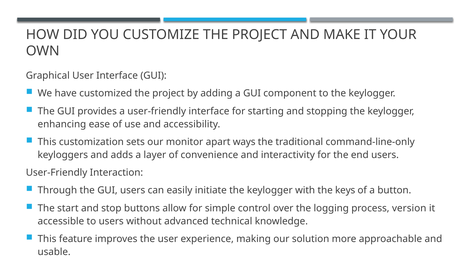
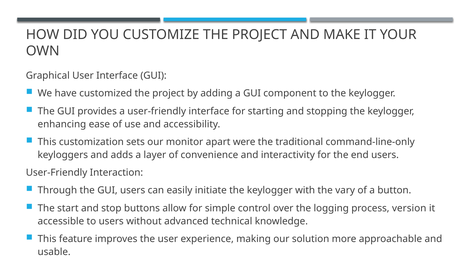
ways: ways -> were
keys: keys -> vary
